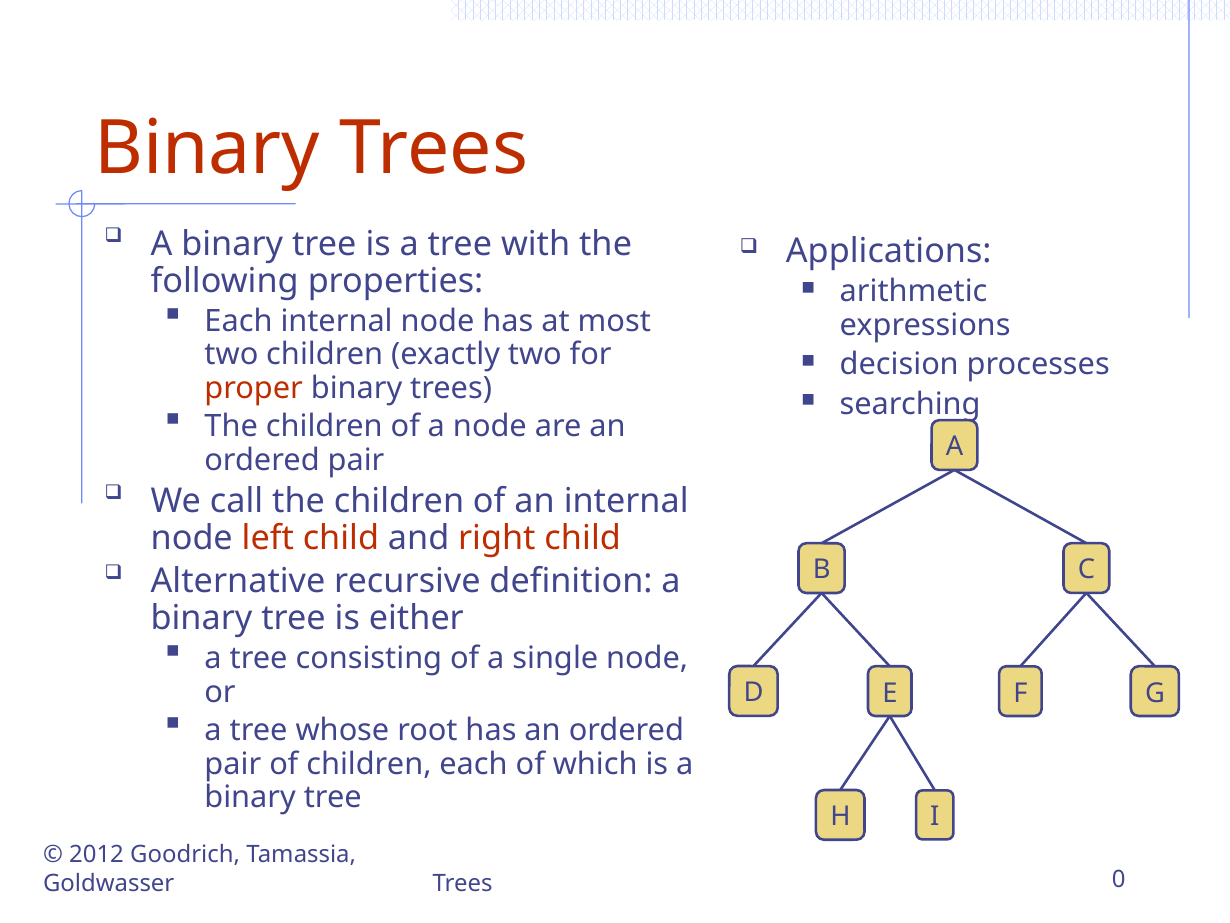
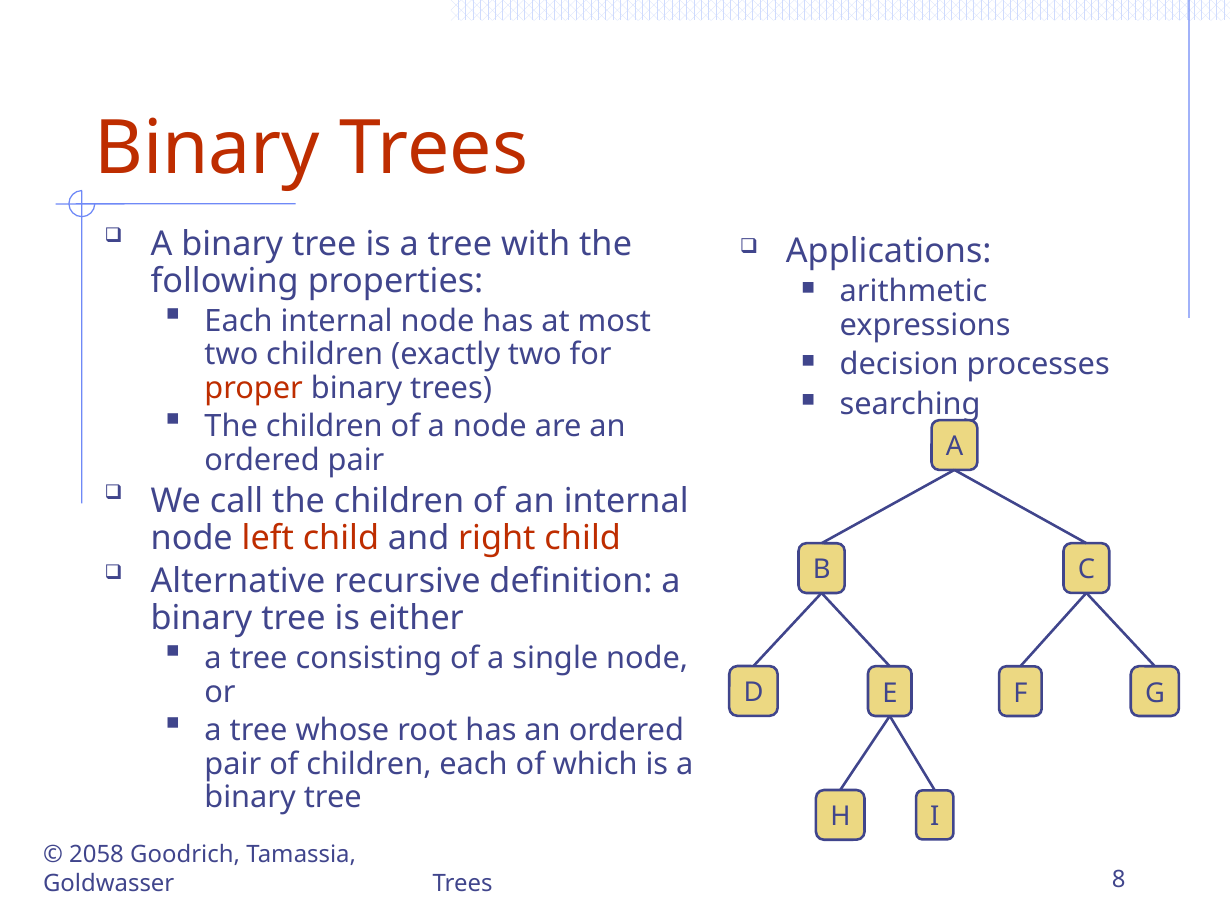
2012: 2012 -> 2058
0: 0 -> 8
